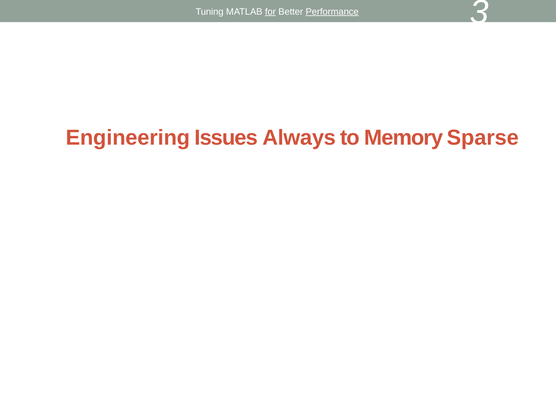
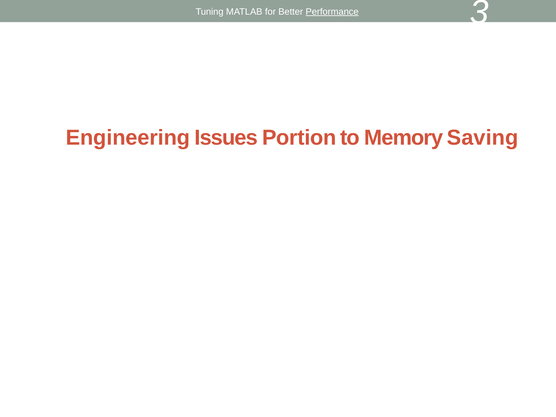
for underline: present -> none
Always: Always -> Portion
Sparse: Sparse -> Saving
